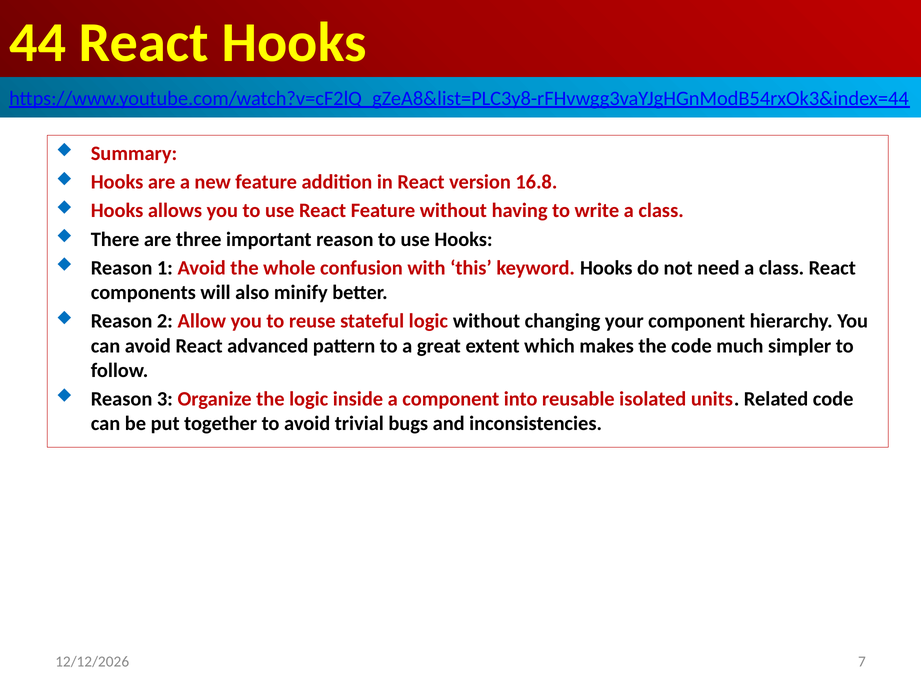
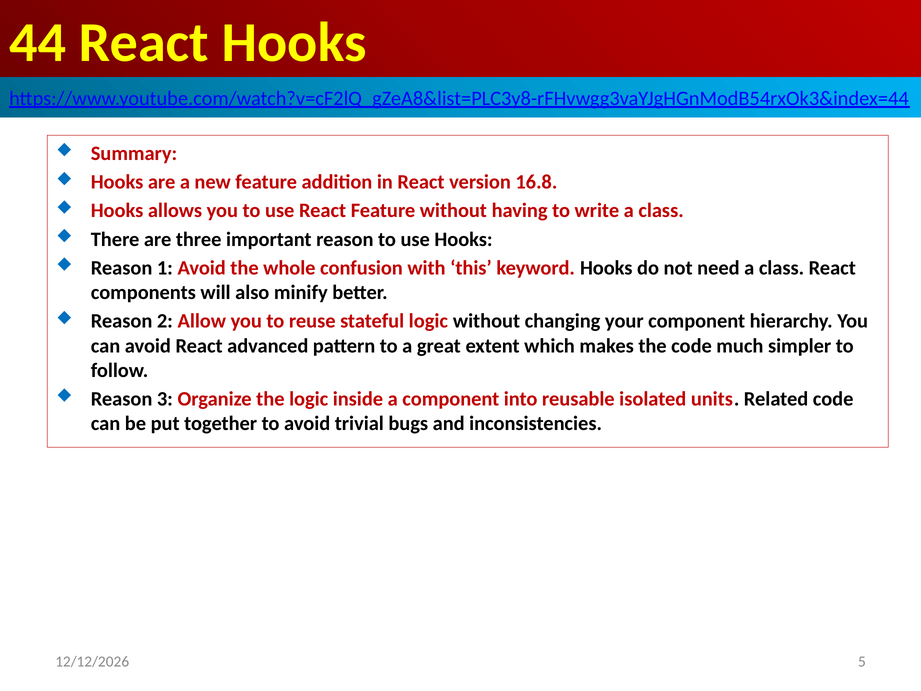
7: 7 -> 5
